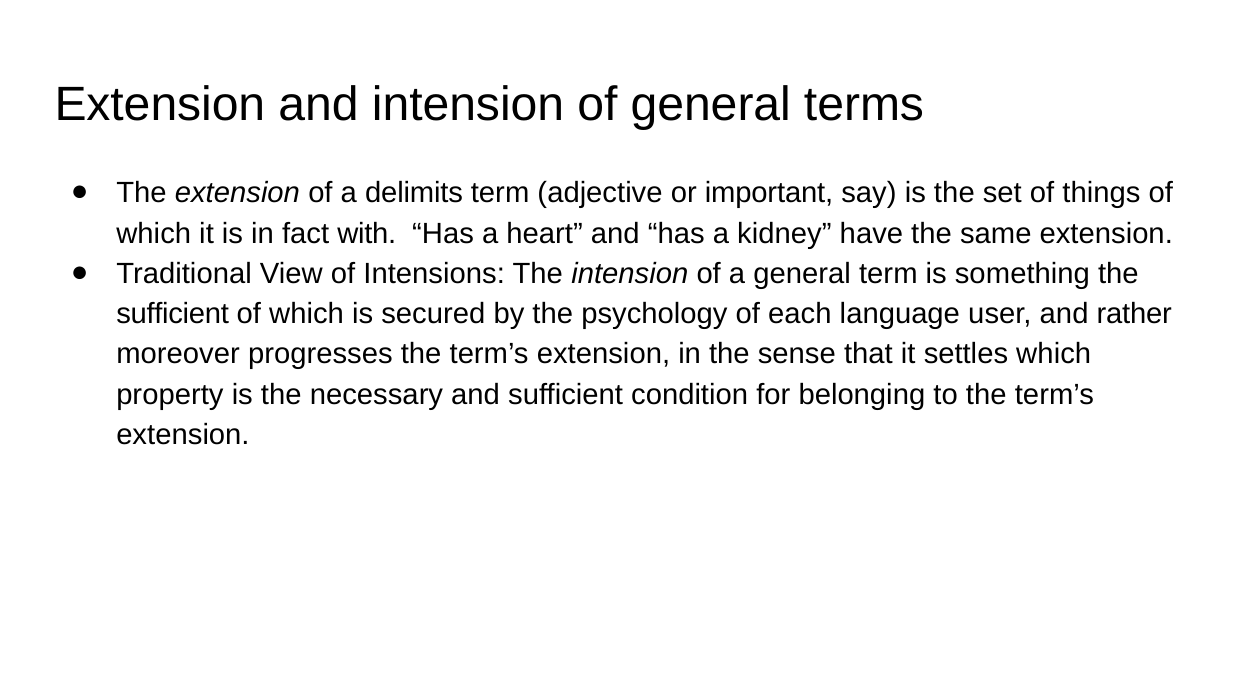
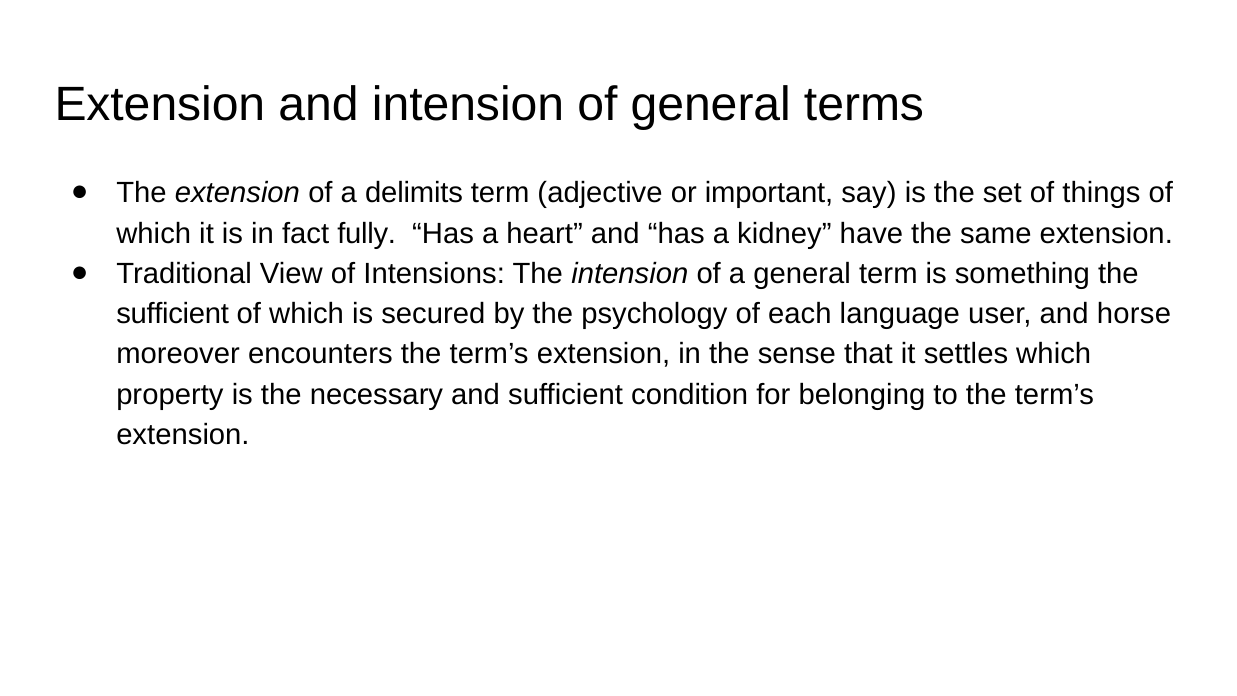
with: with -> fully
rather: rather -> horse
progresses: progresses -> encounters
